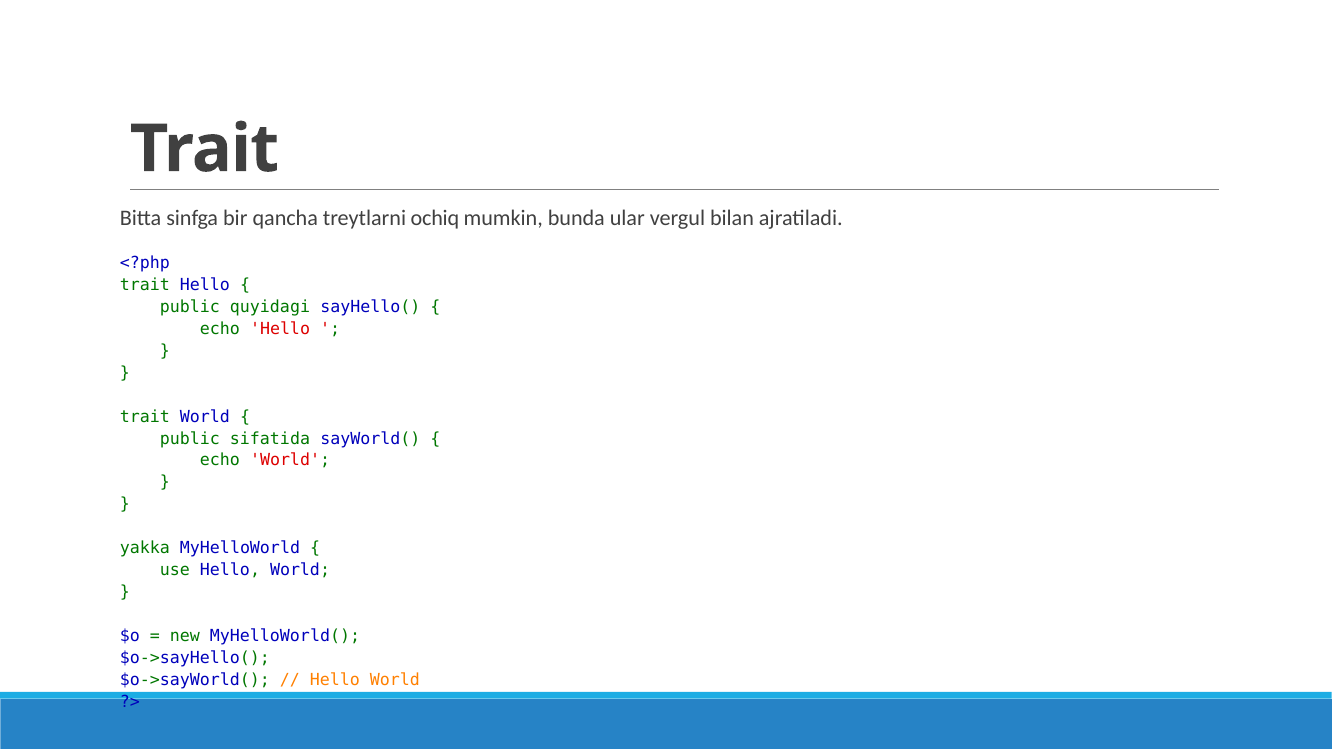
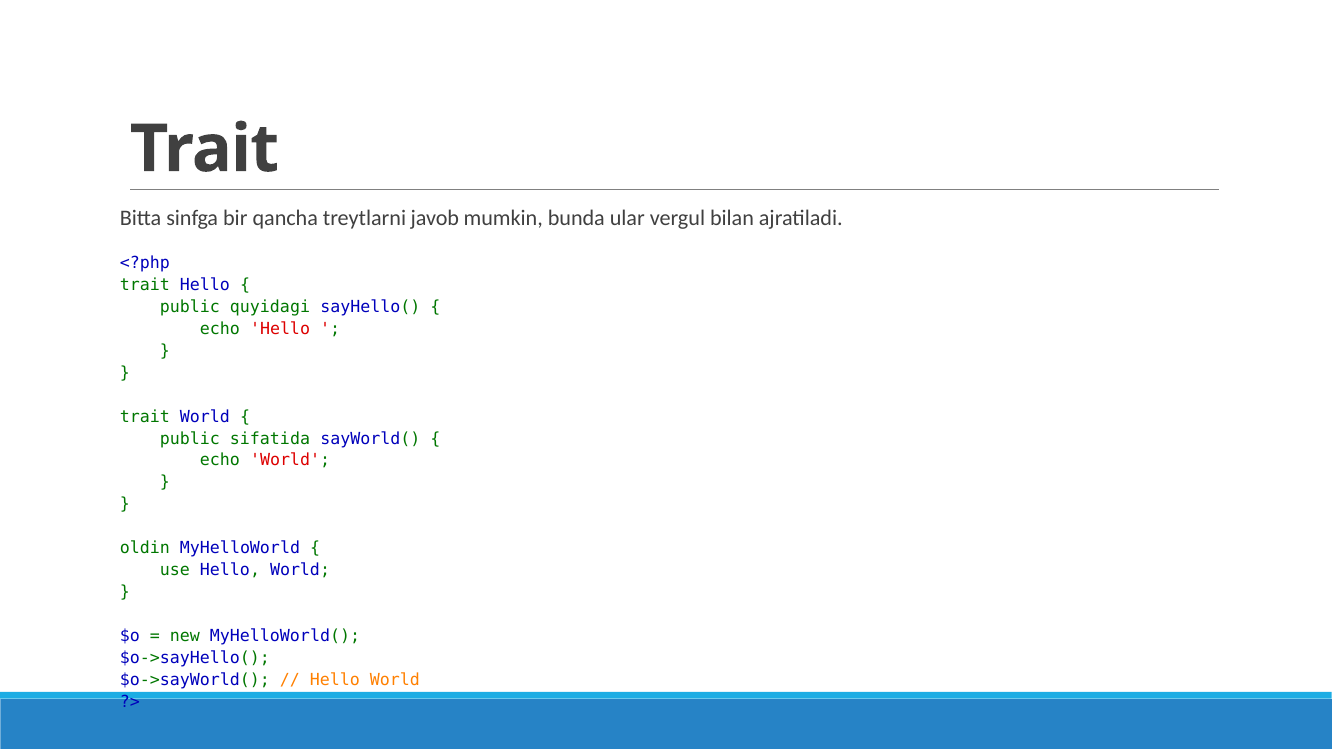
ochiq: ochiq -> javob
yakka: yakka -> oldin
